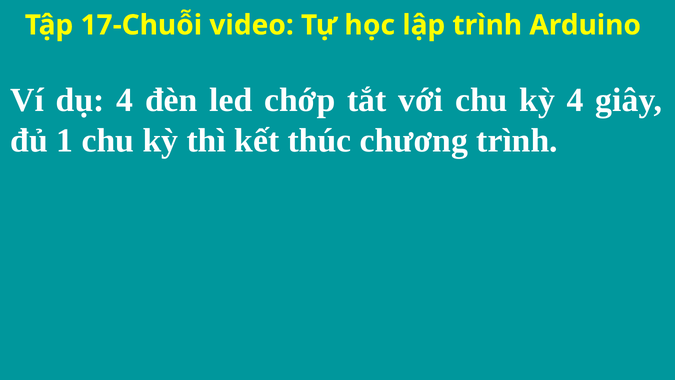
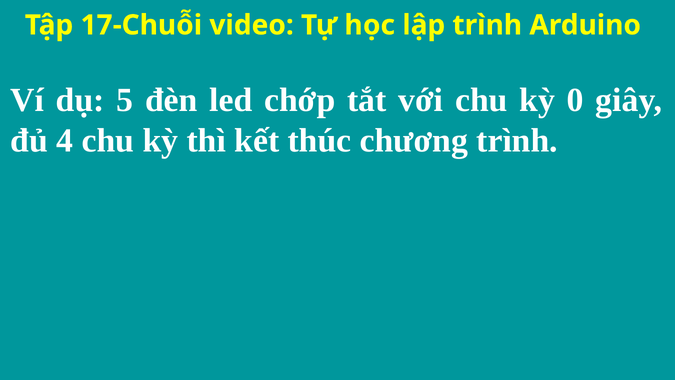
dụ 4: 4 -> 5
kỳ 4: 4 -> 0
1: 1 -> 4
